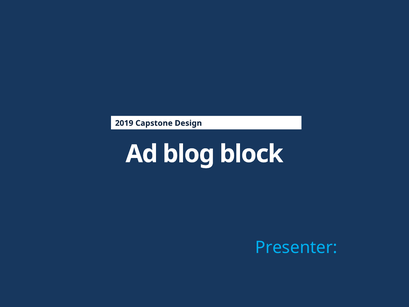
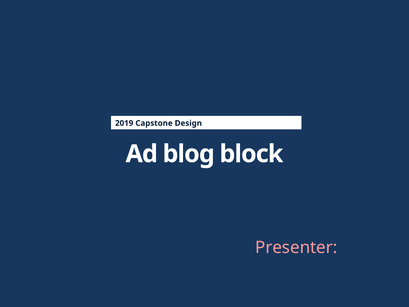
Presenter colour: light blue -> pink
